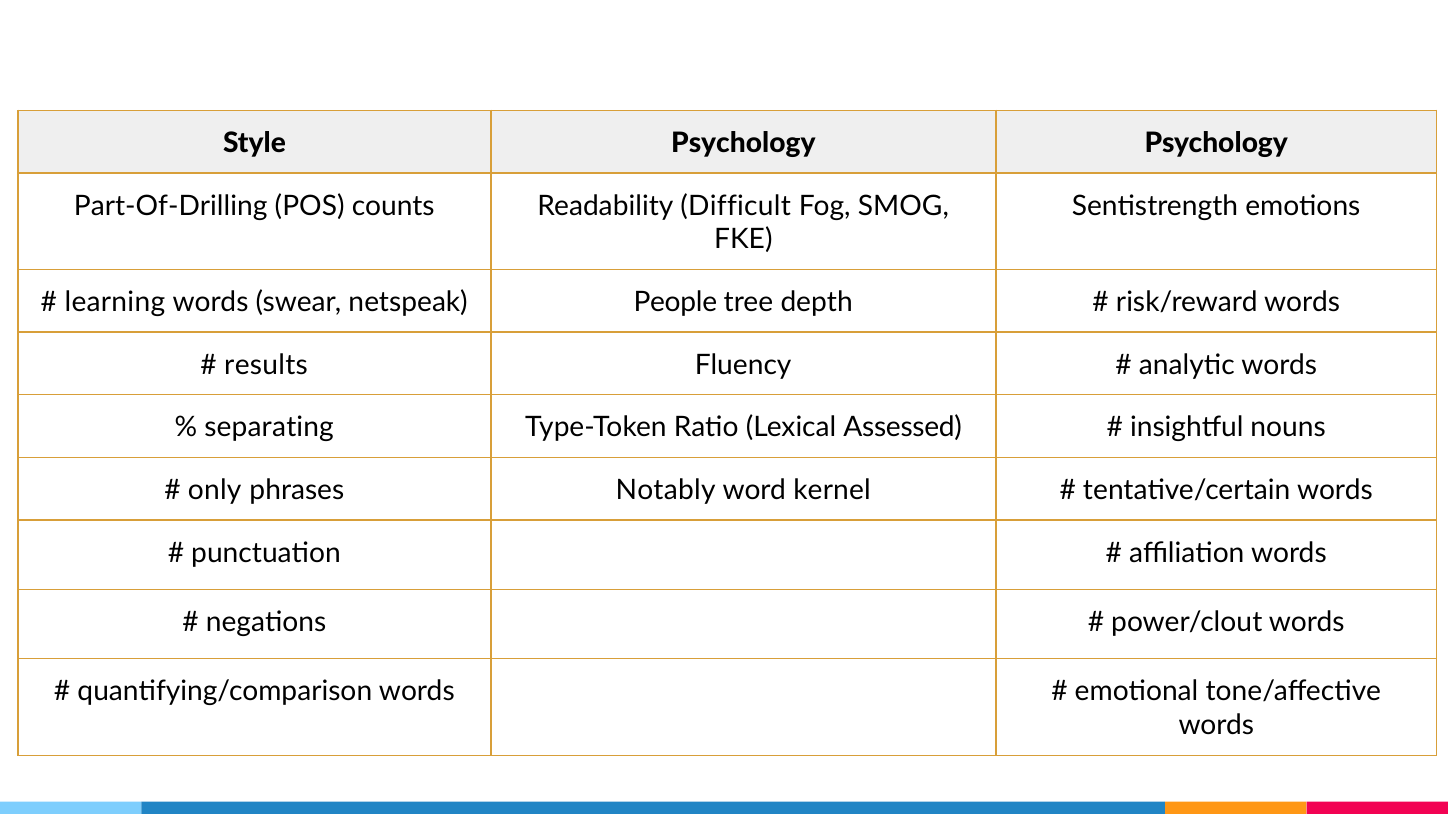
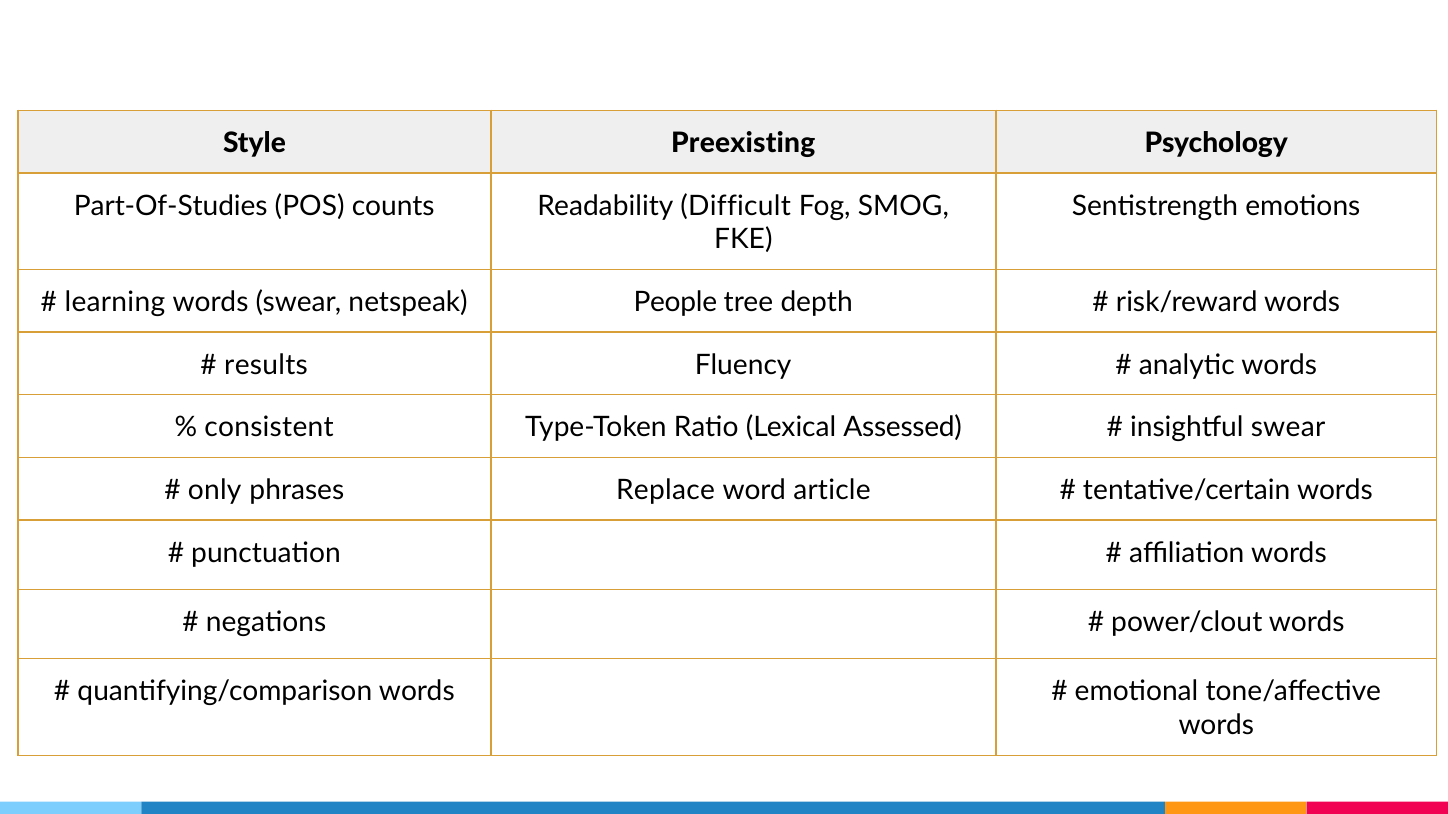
Style Psychology: Psychology -> Preexisting
Part-Of-Drilling: Part-Of-Drilling -> Part-Of-Studies
separating: separating -> consistent
insightful nouns: nouns -> swear
Notably: Notably -> Replace
kernel: kernel -> article
